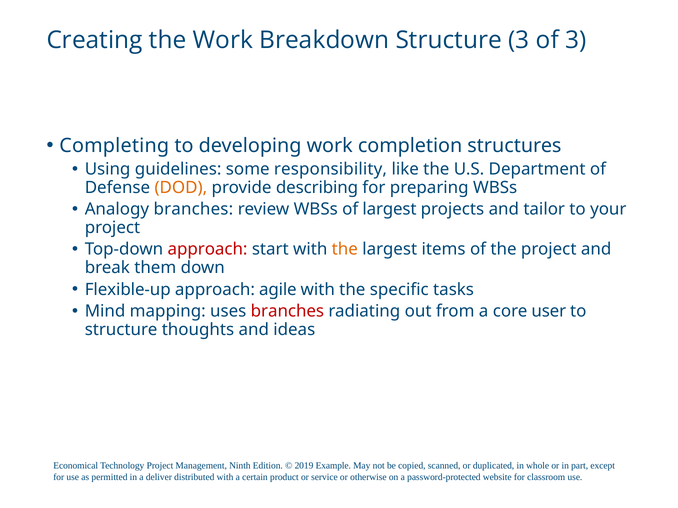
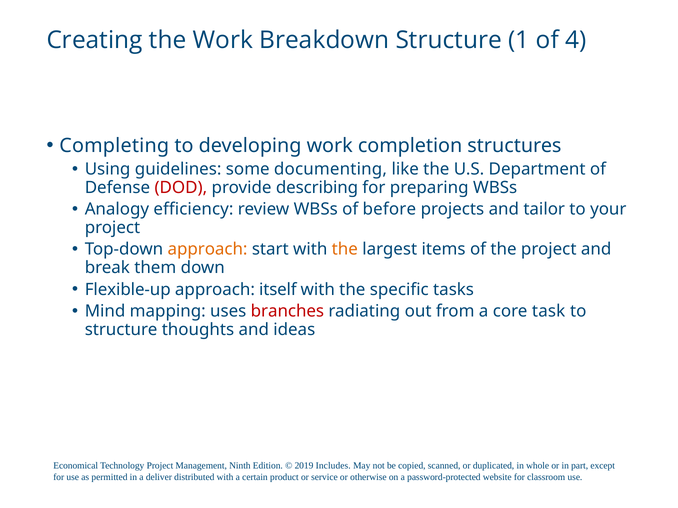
Structure 3: 3 -> 1
of 3: 3 -> 4
responsibility: responsibility -> documenting
DOD colour: orange -> red
Analogy branches: branches -> efficiency
of largest: largest -> before
approach at (208, 250) colour: red -> orange
agile: agile -> itself
user: user -> task
Example: Example -> Includes
